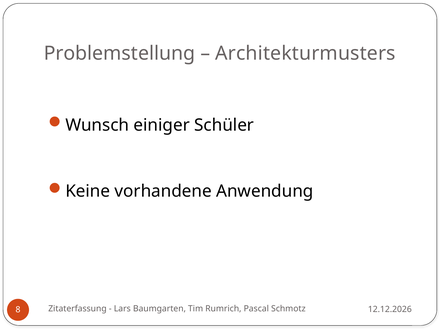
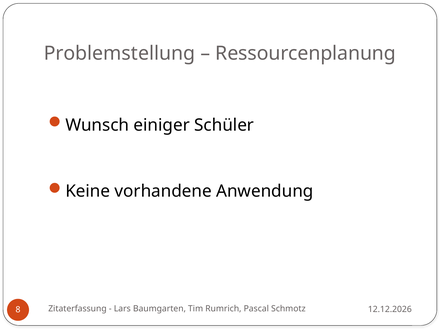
Architekturmusters: Architekturmusters -> Ressourcenplanung
